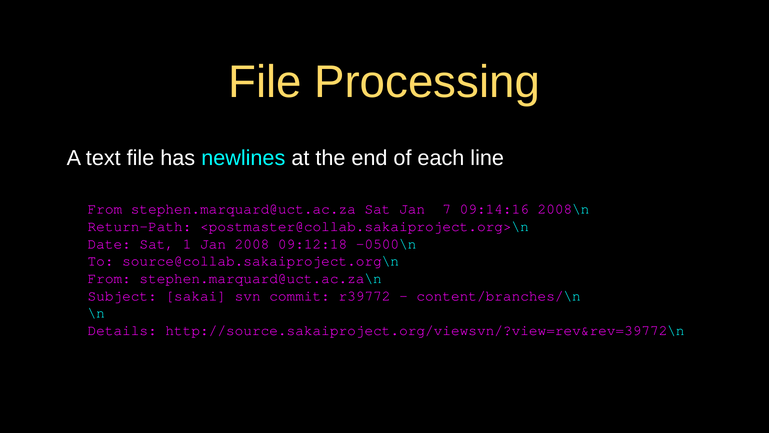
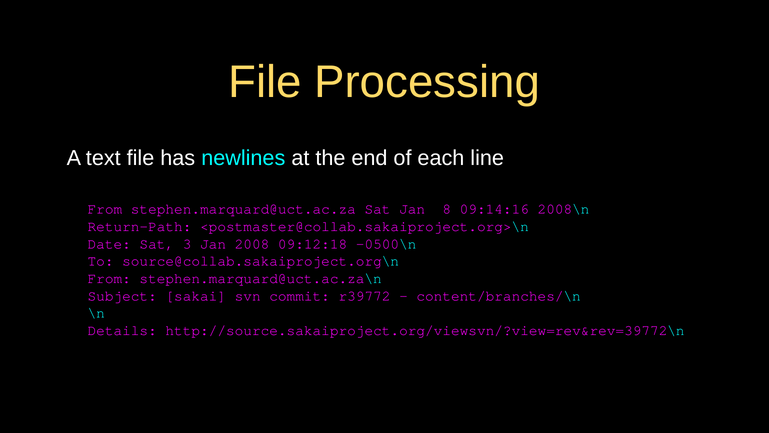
7: 7 -> 8
1: 1 -> 3
